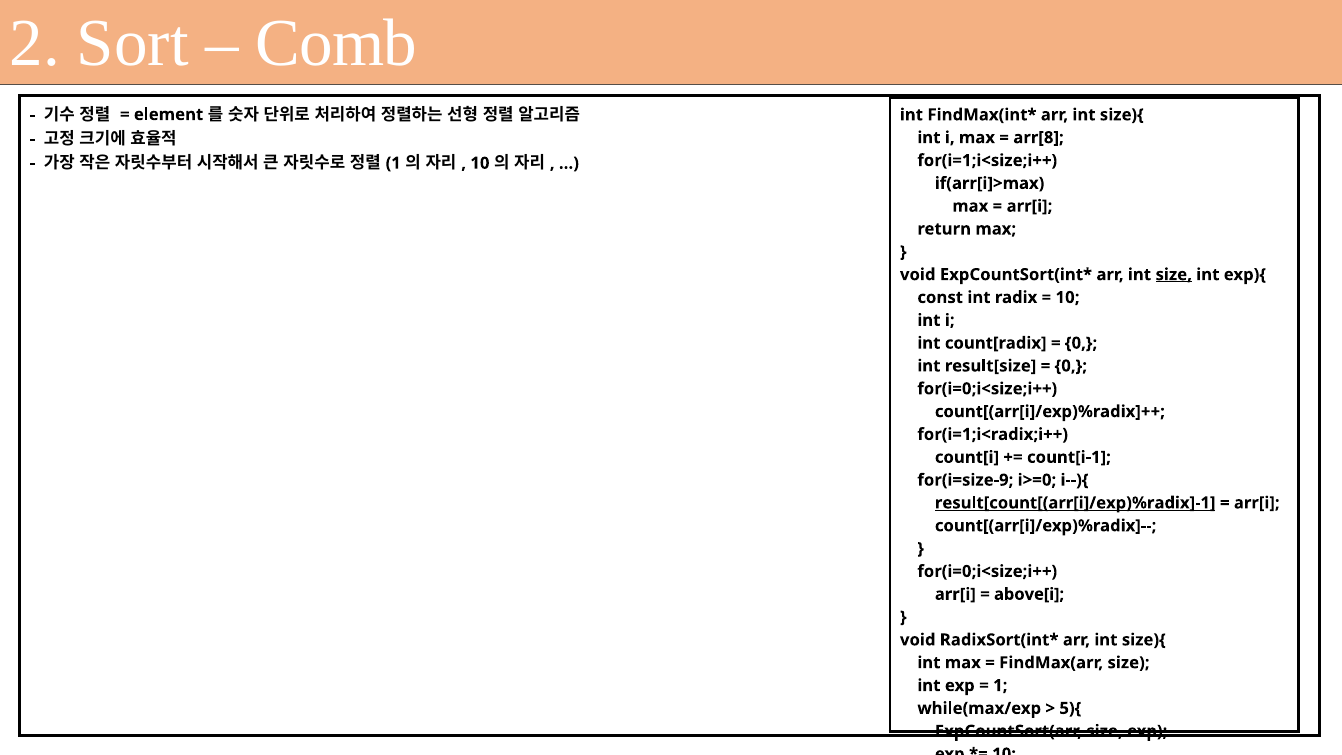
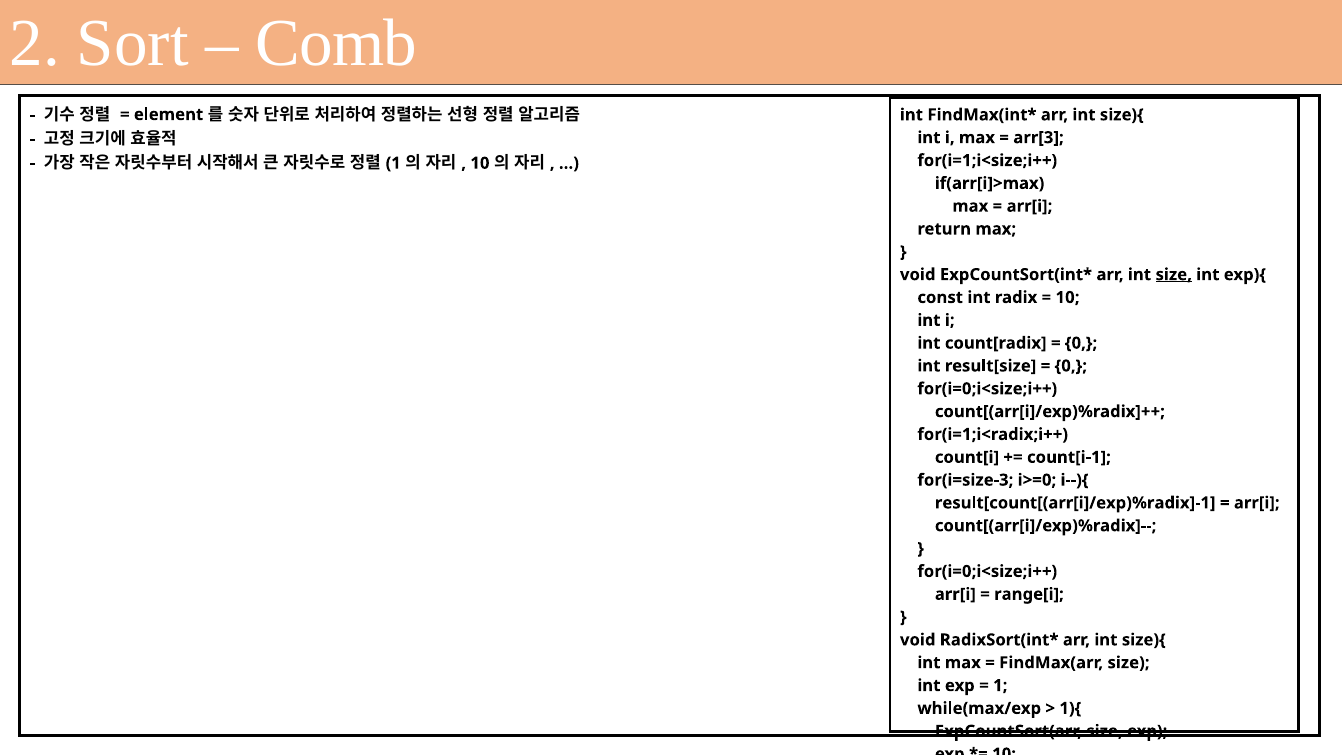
arr[8: arr[8 -> arr[3
for(i=size-9: for(i=size-9 -> for(i=size-3
result[count[(arr[i]/exp)%radix]-1 underline: present -> none
above[i: above[i -> range[i
5){: 5){ -> 1){
